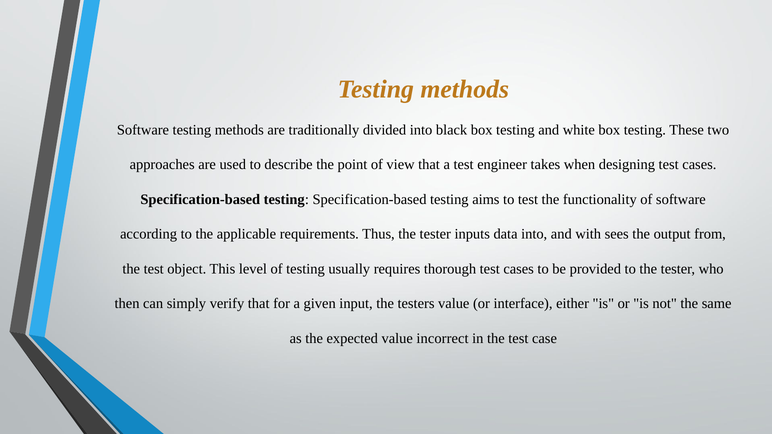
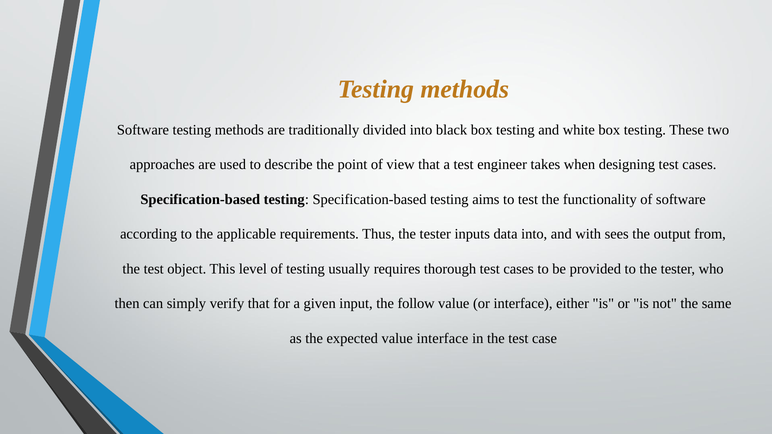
testers: testers -> follow
value incorrect: incorrect -> interface
